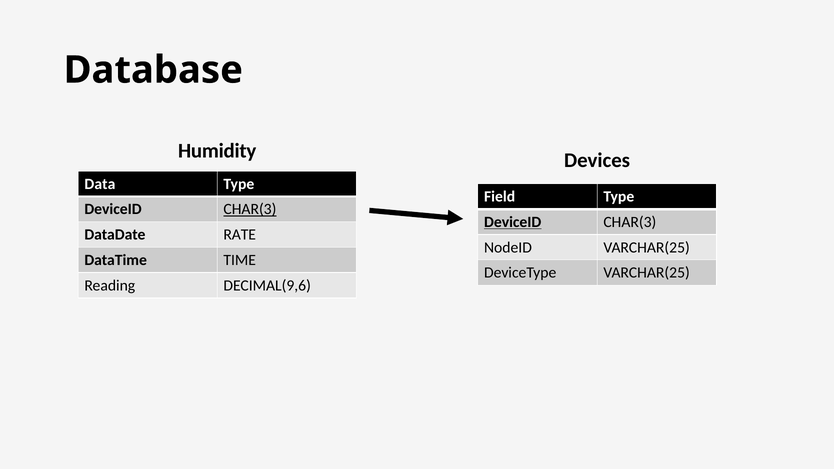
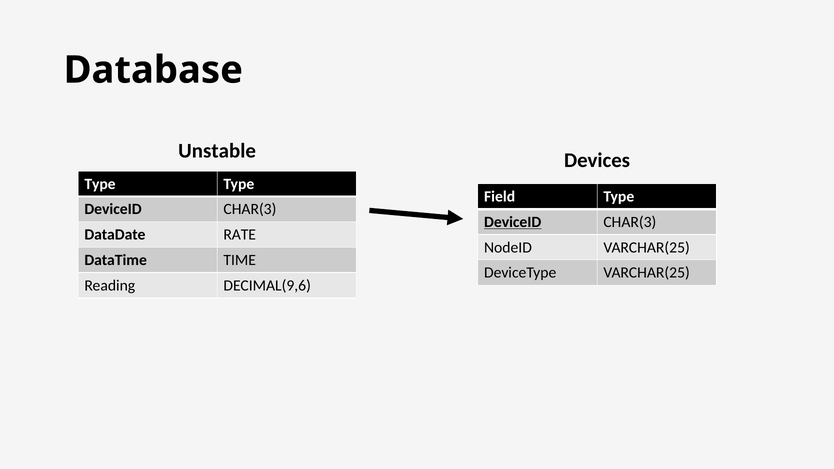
Humidity: Humidity -> Unstable
Data at (100, 184): Data -> Type
CHAR(3 at (250, 209) underline: present -> none
